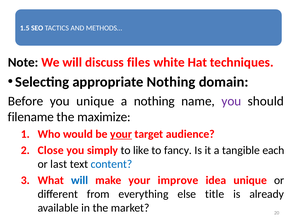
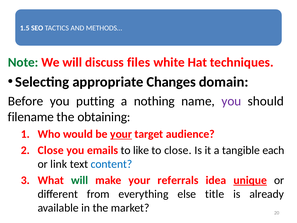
Note colour: black -> green
appropriate Nothing: Nothing -> Changes
you unique: unique -> putting
maximize: maximize -> obtaining
simply: simply -> emails
to fancy: fancy -> close
last: last -> link
will at (80, 180) colour: blue -> green
improve: improve -> referrals
unique at (250, 180) underline: none -> present
